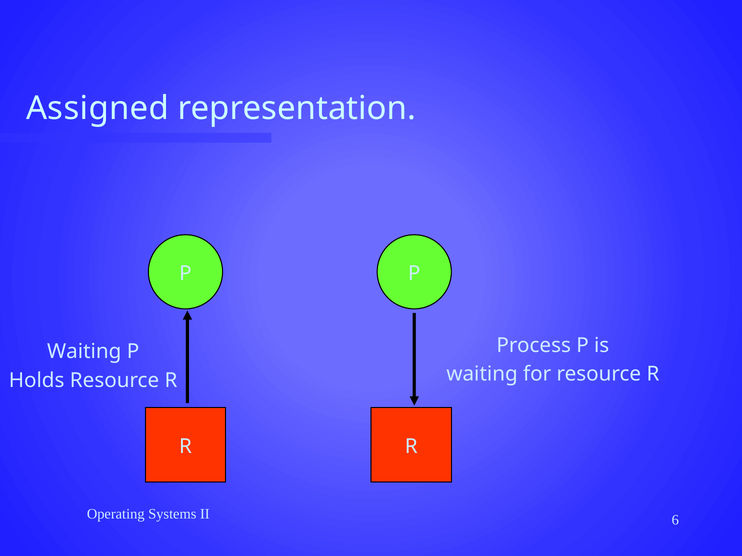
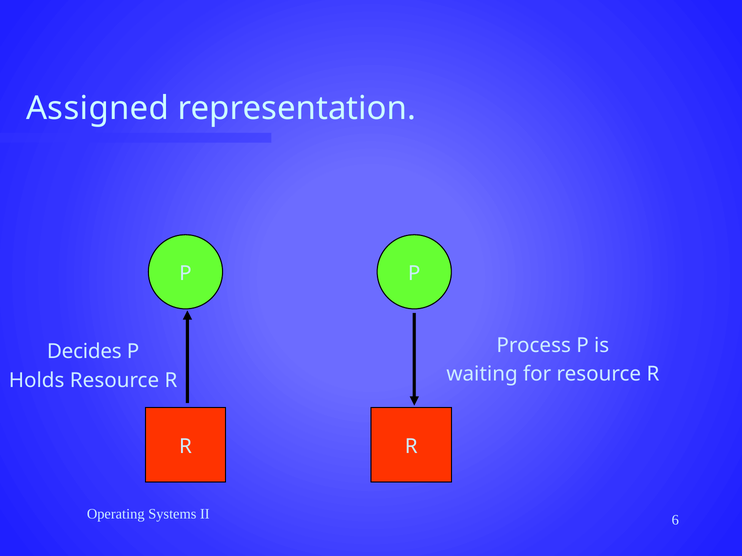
Waiting at (84, 352): Waiting -> Decides
